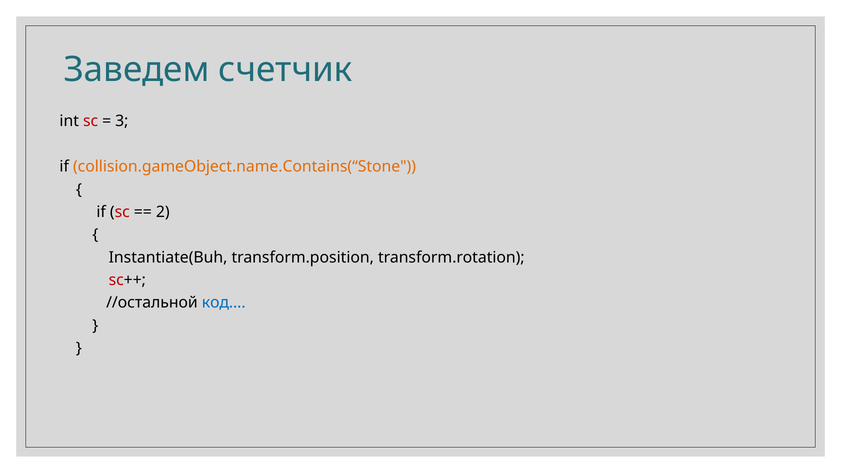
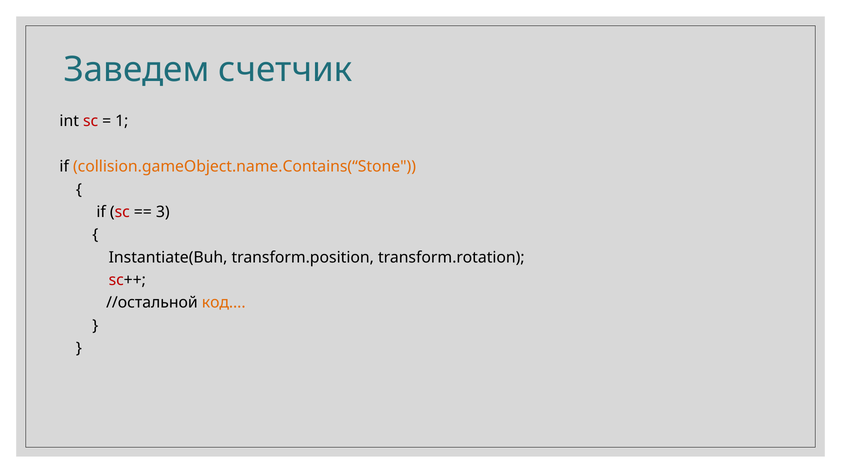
3: 3 -> 1
2: 2 -> 3
код… colour: blue -> orange
